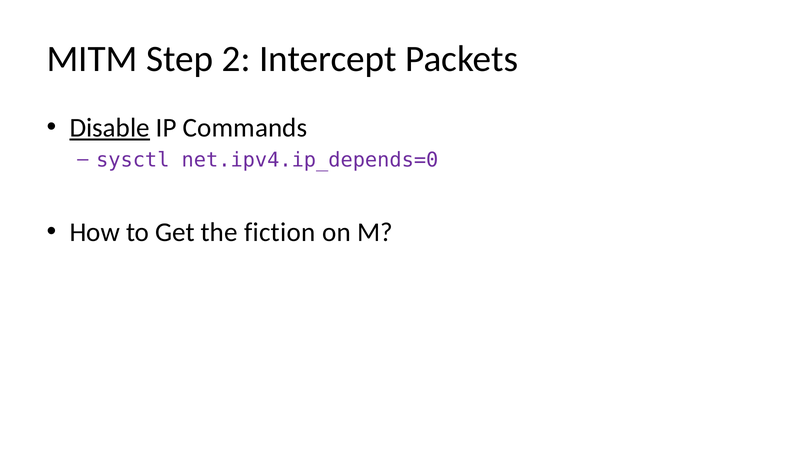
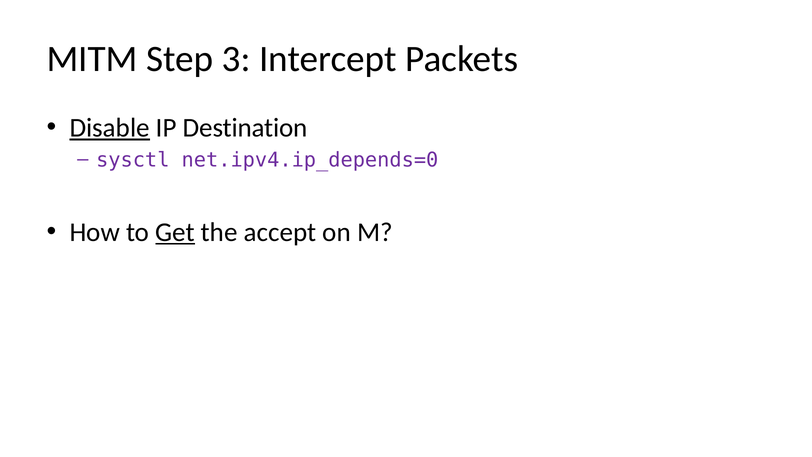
2: 2 -> 3
Commands: Commands -> Destination
Get underline: none -> present
fiction: fiction -> accept
